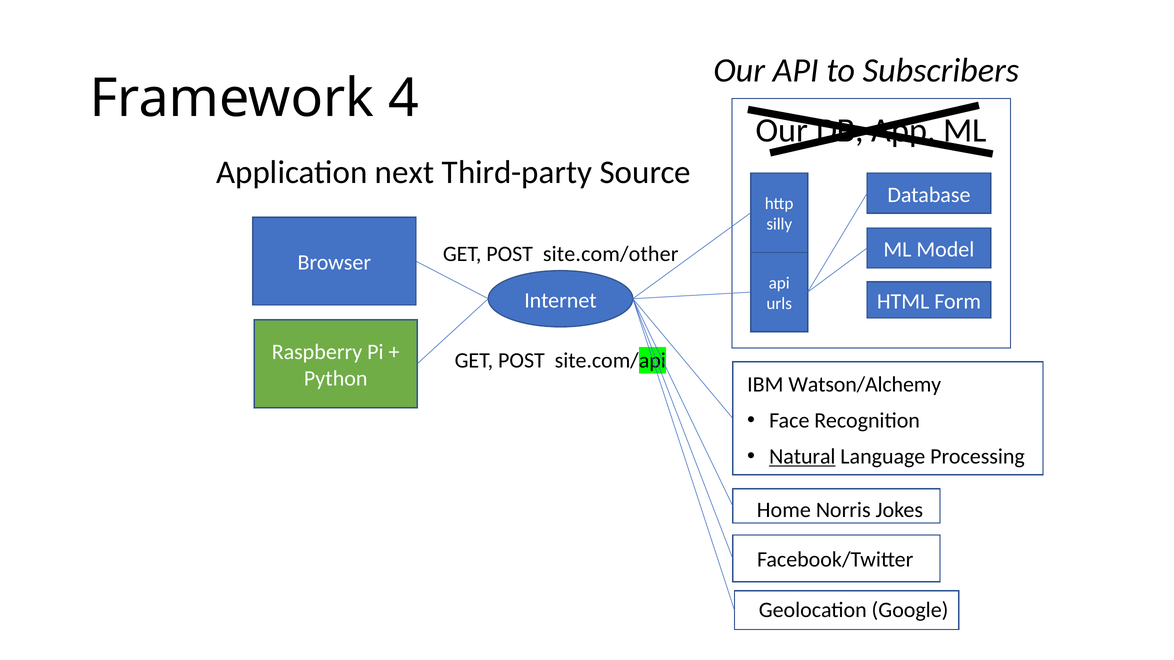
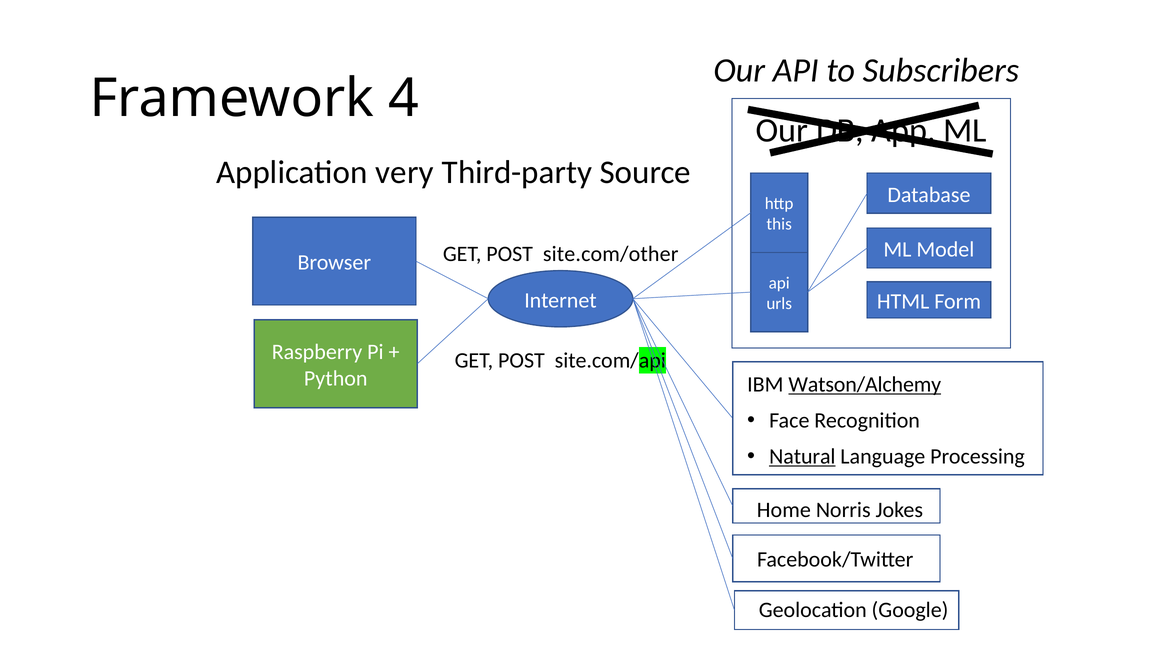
next: next -> very
silly: silly -> this
Watson/Alchemy underline: none -> present
